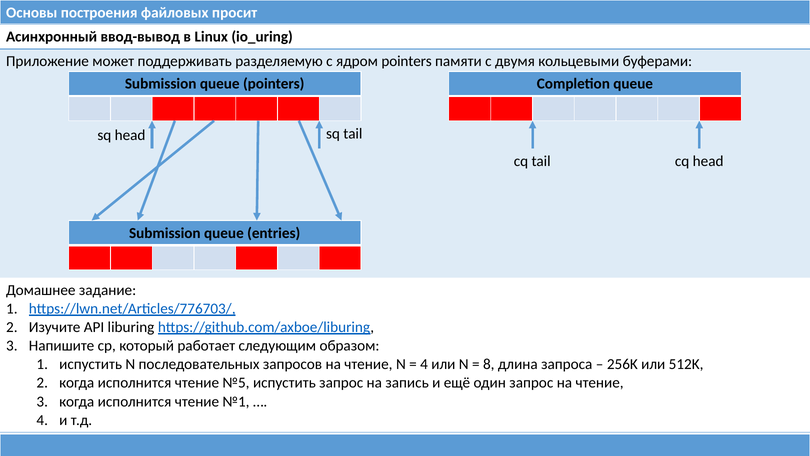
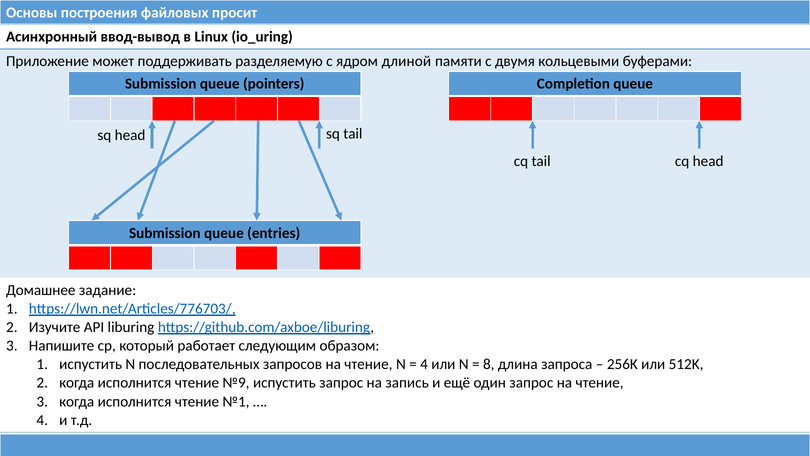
ядром pointers: pointers -> длиной
№5: №5 -> №9
